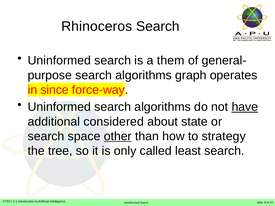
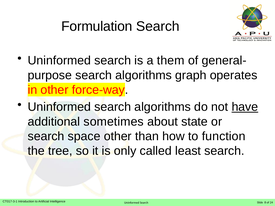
Rhinoceros: Rhinoceros -> Formulation
in since: since -> other
considered: considered -> sometimes
other at (118, 136) underline: present -> none
strategy: strategy -> function
